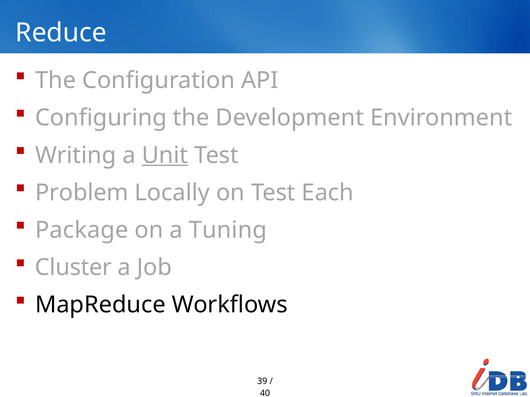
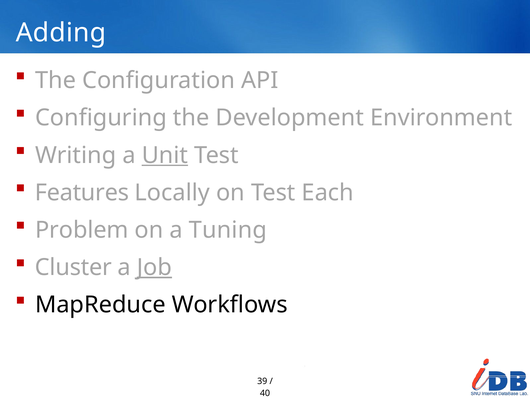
Reduce: Reduce -> Adding
Problem: Problem -> Features
Package: Package -> Problem
Job underline: none -> present
